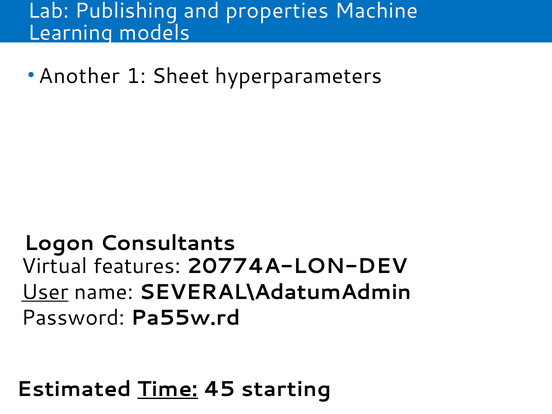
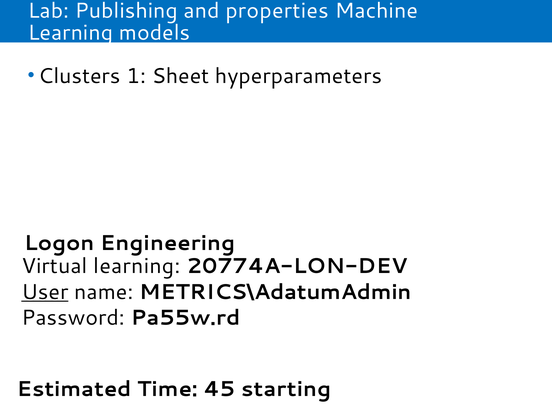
Another: Another -> Clusters
Consultants: Consultants -> Engineering
Virtual features: features -> learning
SEVERAL\AdatumAdmin: SEVERAL\AdatumAdmin -> METRICS\AdatumAdmin
Time underline: present -> none
